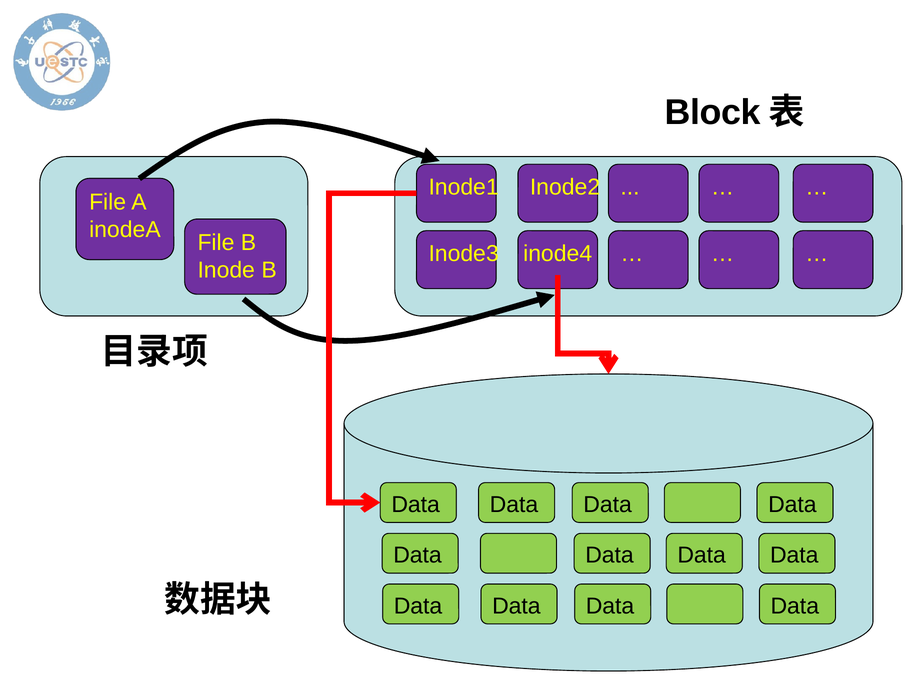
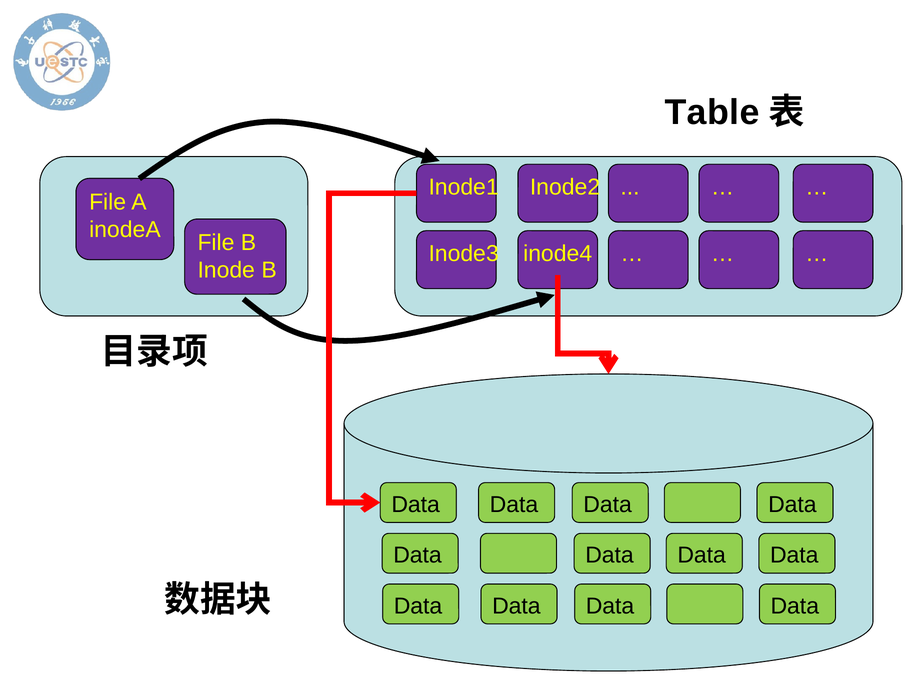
Block: Block -> Table
